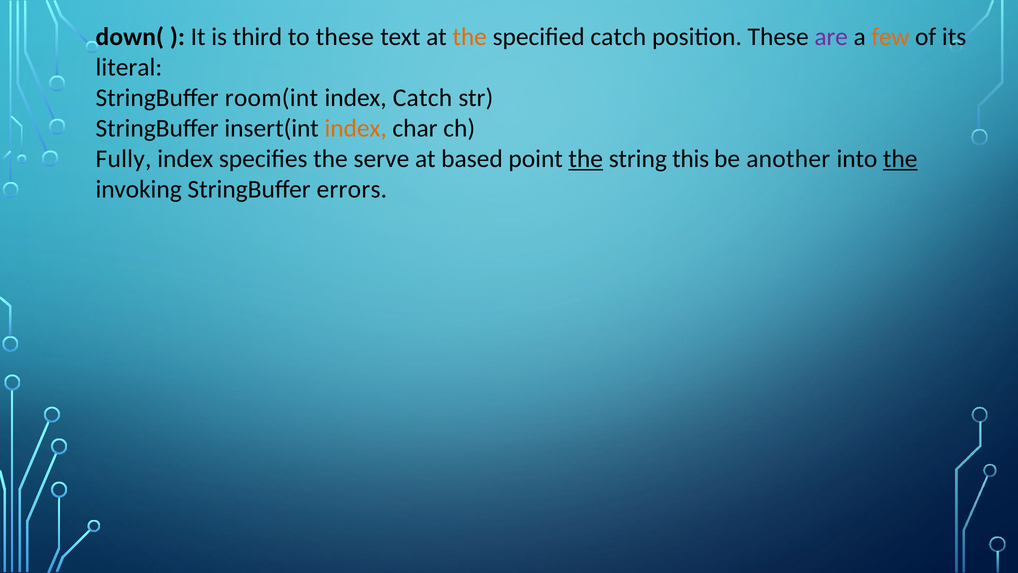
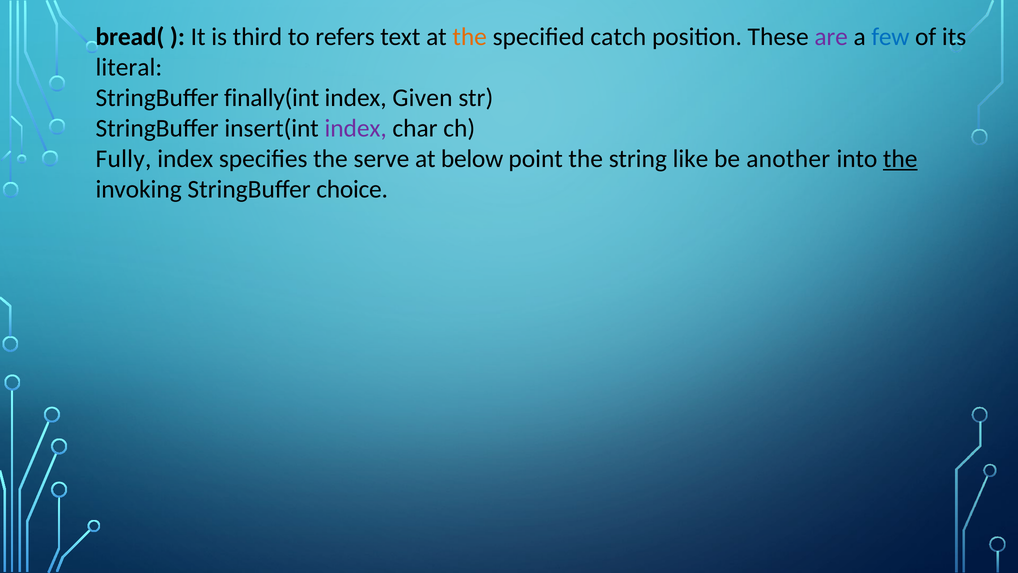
down(: down( -> bread(
to these: these -> refers
few colour: orange -> blue
room(int: room(int -> finally(int
index Catch: Catch -> Given
index at (356, 128) colour: orange -> purple
based: based -> below
the at (586, 159) underline: present -> none
this: this -> like
errors: errors -> choice
